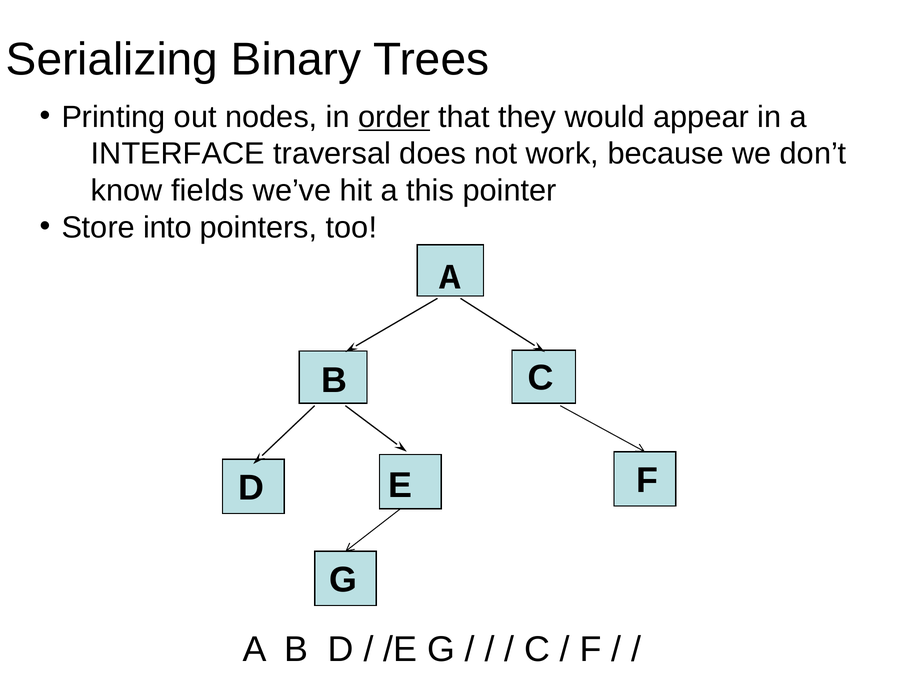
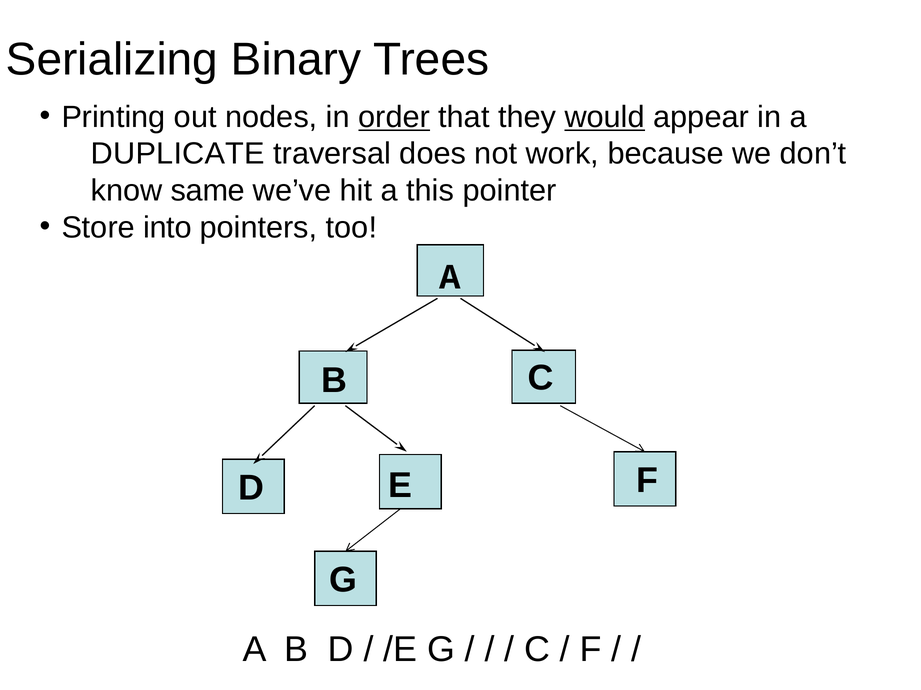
would underline: none -> present
INTERFACE: INTERFACE -> DUPLICATE
fields: fields -> same
